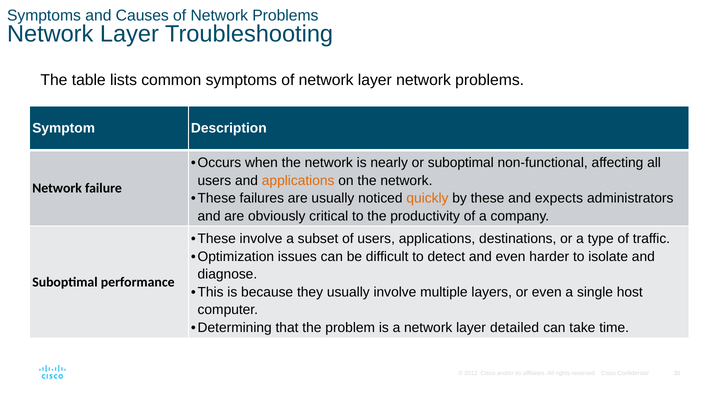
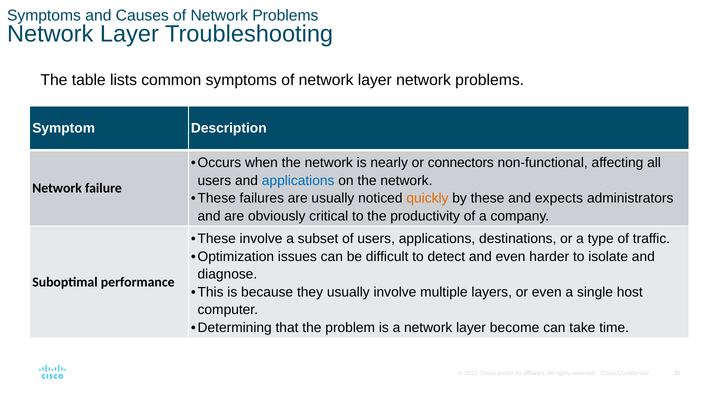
or suboptimal: suboptimal -> connectors
applications at (298, 180) colour: orange -> blue
detailed: detailed -> become
